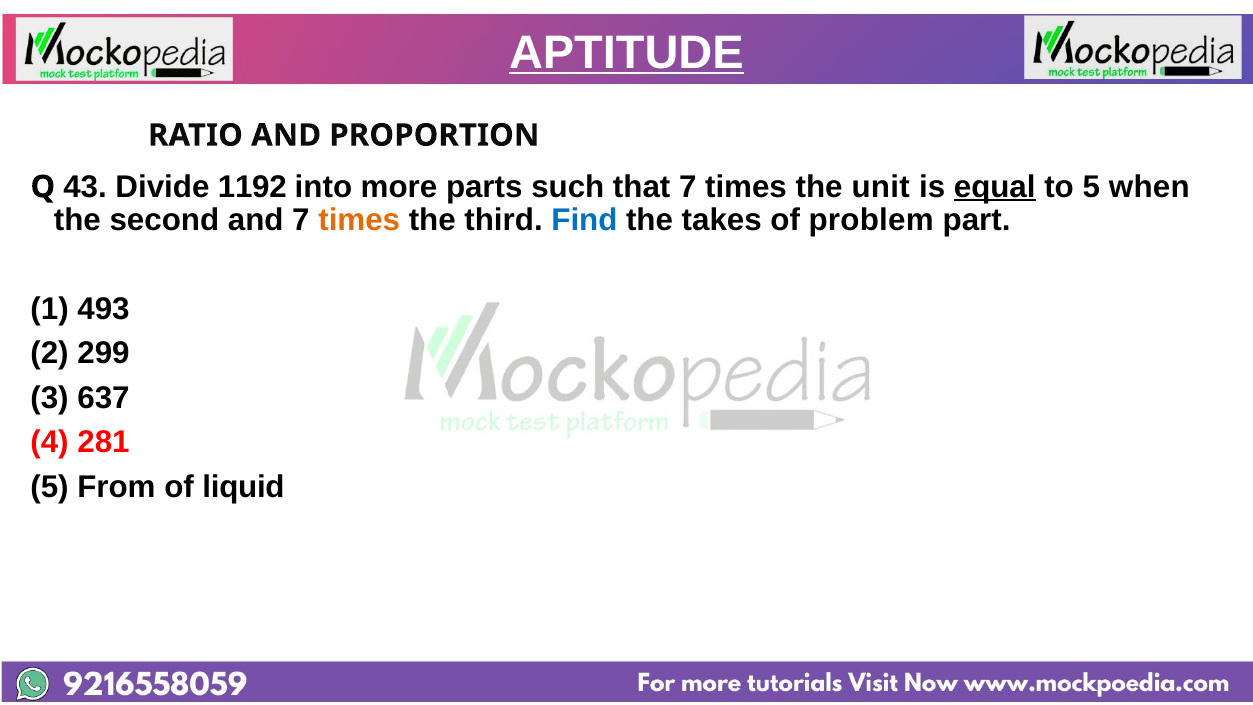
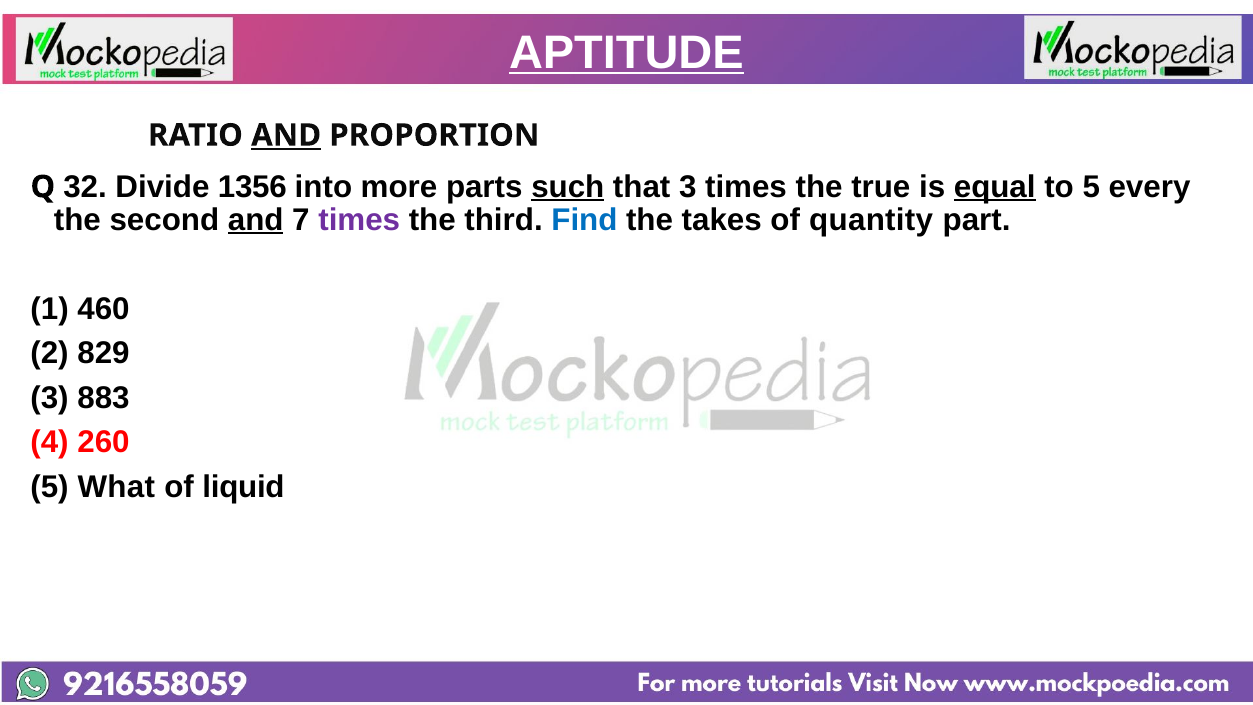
AND at (286, 135) underline: none -> present
43: 43 -> 32
1192: 1192 -> 1356
such underline: none -> present
that 7: 7 -> 3
unit: unit -> true
when: when -> every
and at (256, 220) underline: none -> present
times at (359, 220) colour: orange -> purple
problem: problem -> quantity
493: 493 -> 460
299: 299 -> 829
637: 637 -> 883
281: 281 -> 260
From: From -> What
